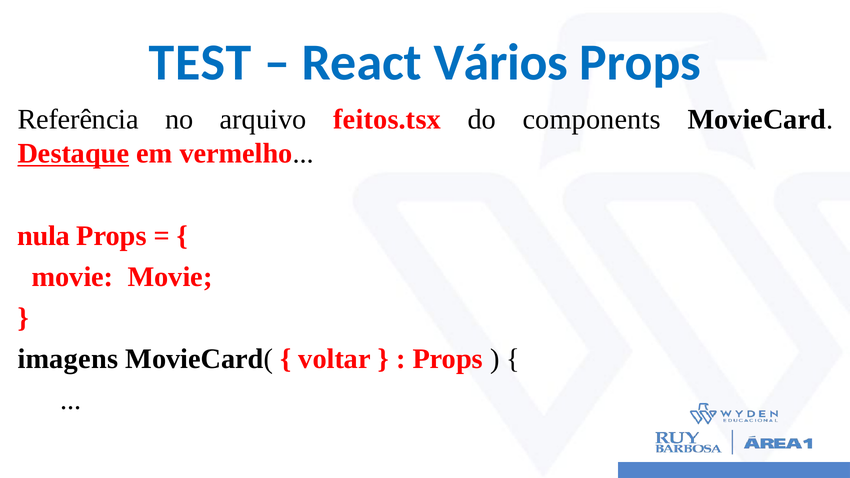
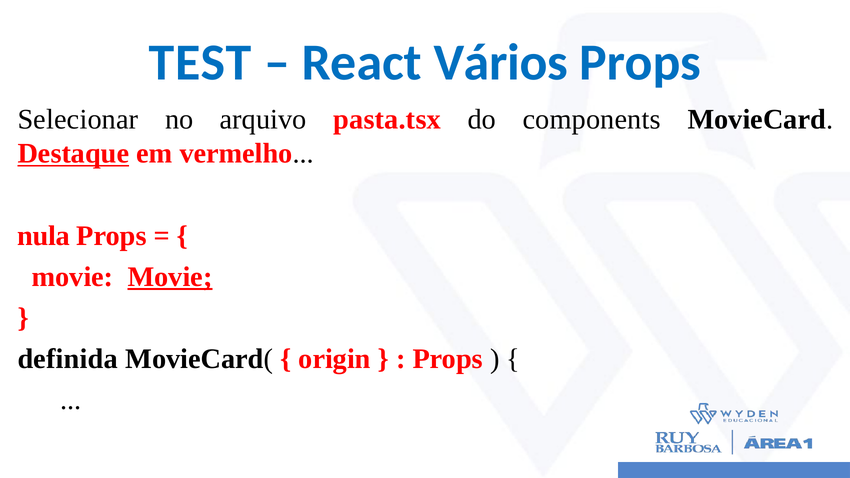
Referência: Referência -> Selecionar
feitos.tsx: feitos.tsx -> pasta.tsx
Movie at (170, 277) underline: none -> present
imagens: imagens -> definida
voltar: voltar -> origin
